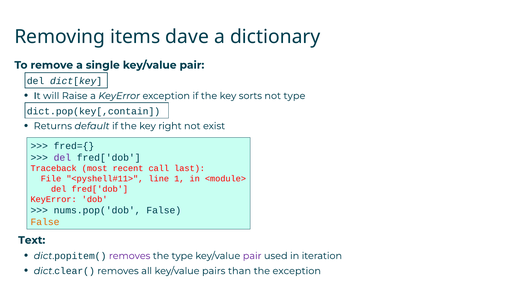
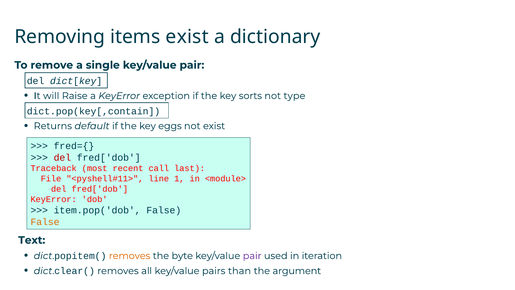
items dave: dave -> exist
right: right -> eggs
del at (62, 157) colour: purple -> red
nums.pop('dob: nums.pop('dob -> item.pop('dob
removes at (130, 256) colour: purple -> orange
the type: type -> byte
the exception: exception -> argument
